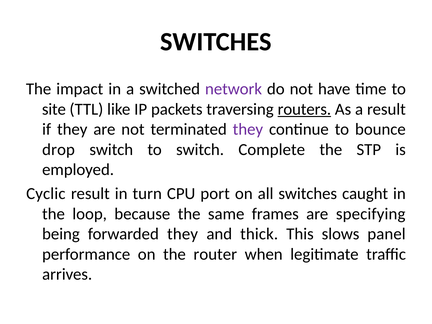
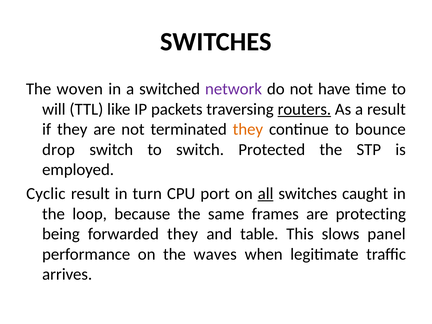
impact: impact -> woven
site: site -> will
they at (248, 129) colour: purple -> orange
Complete: Complete -> Protected
all underline: none -> present
specifying: specifying -> protecting
thick: thick -> table
router: router -> waves
